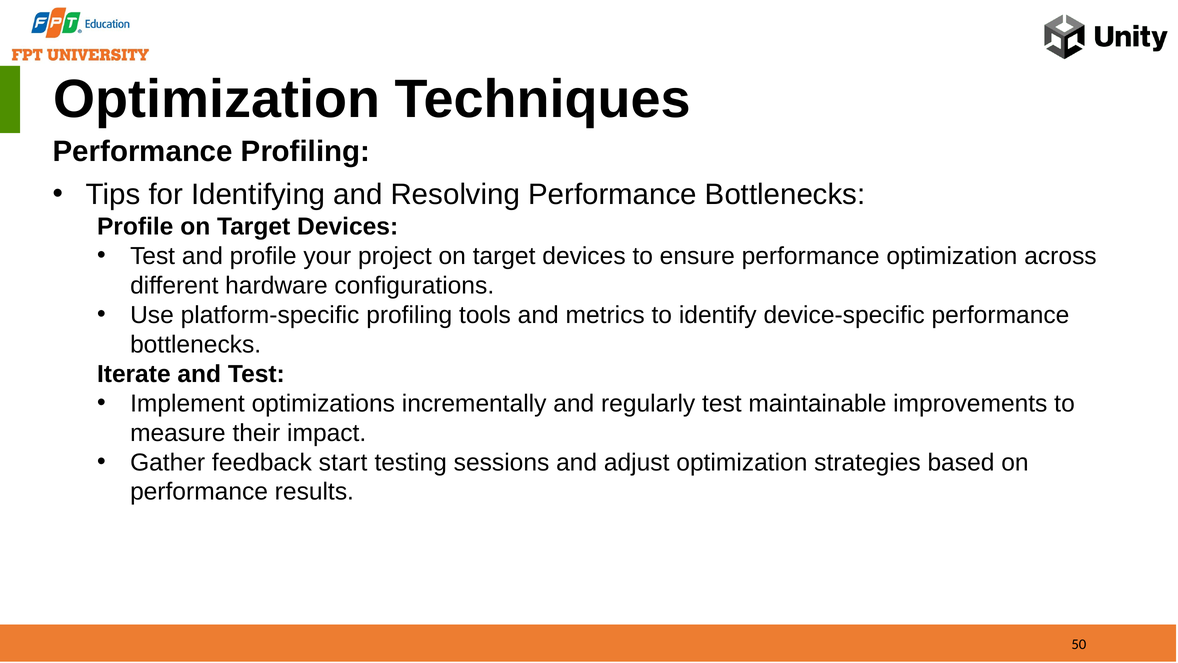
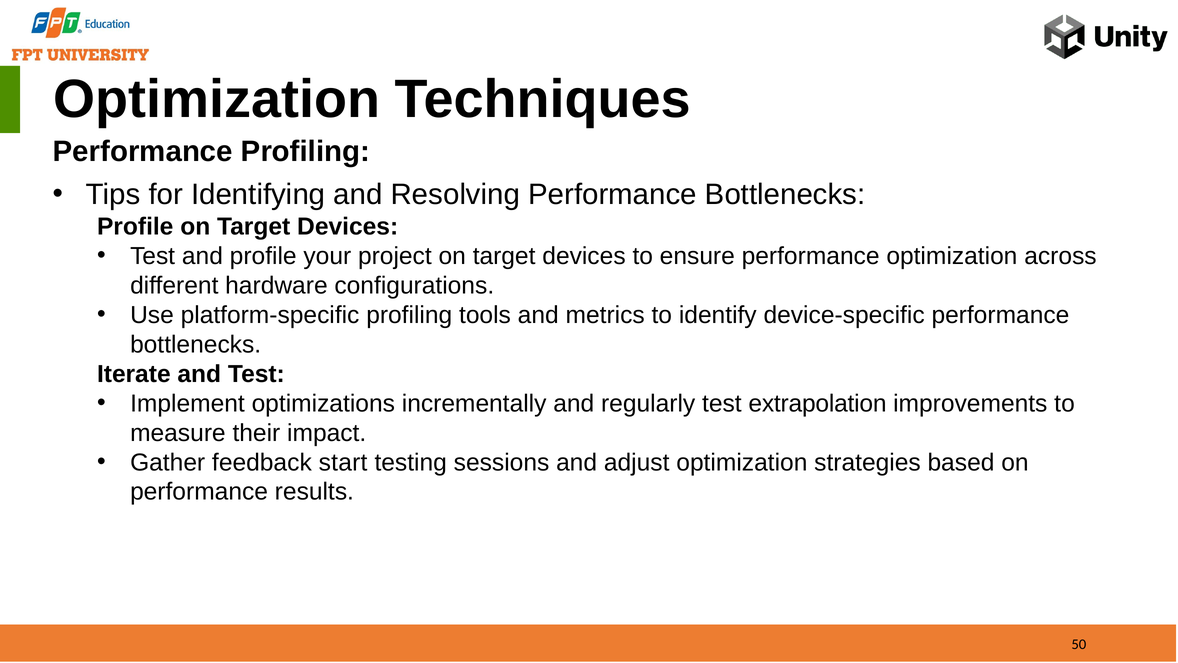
maintainable: maintainable -> extrapolation
